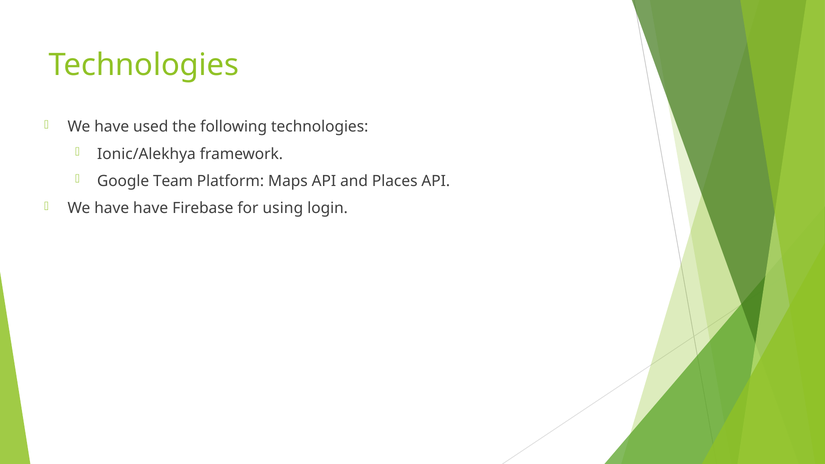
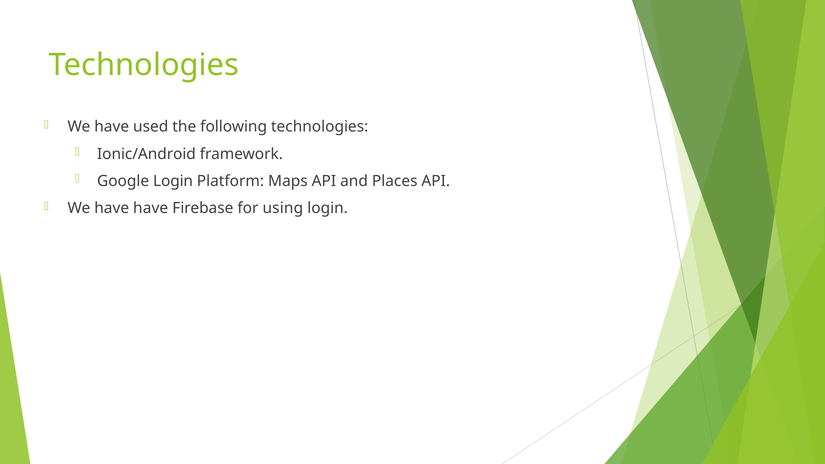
Ionic/Alekhya: Ionic/Alekhya -> Ionic/Android
Google Team: Team -> Login
